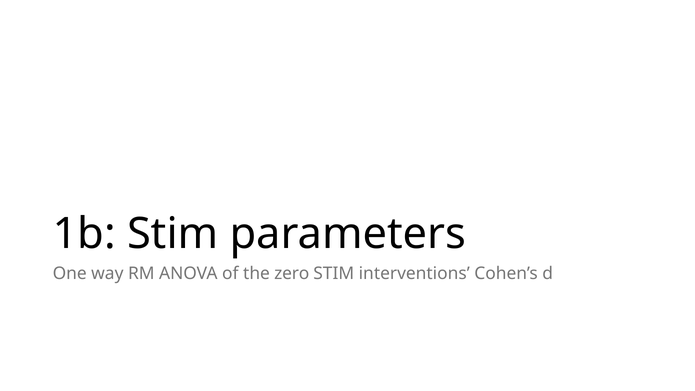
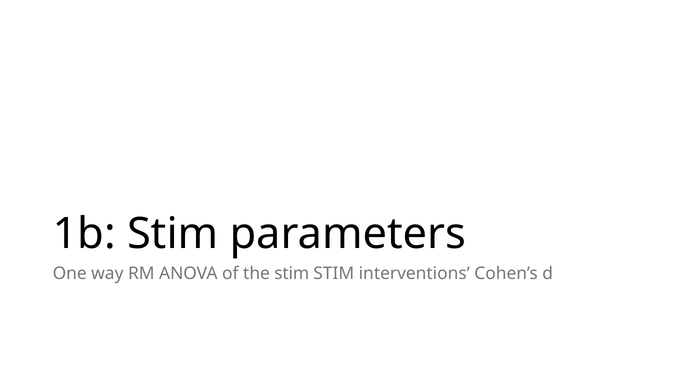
the zero: zero -> stim
